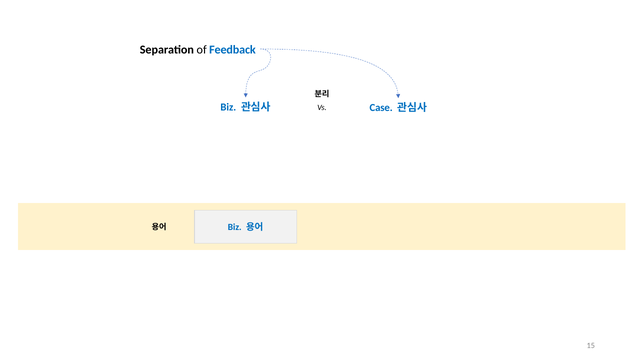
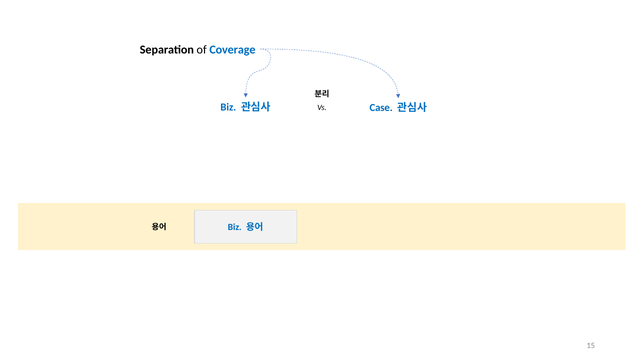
Feedback: Feedback -> Coverage
